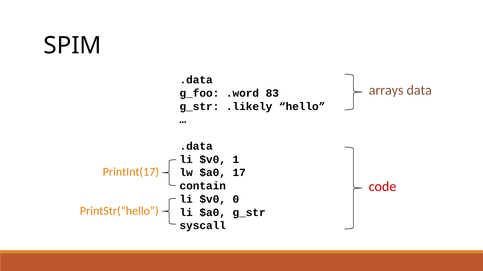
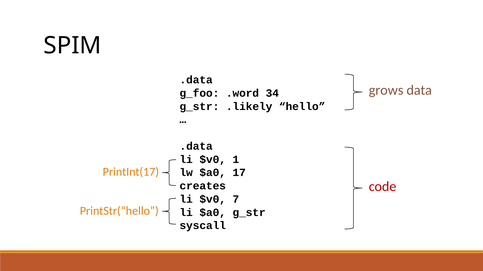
arrays: arrays -> grows
83: 83 -> 34
contain: contain -> creates
0: 0 -> 7
